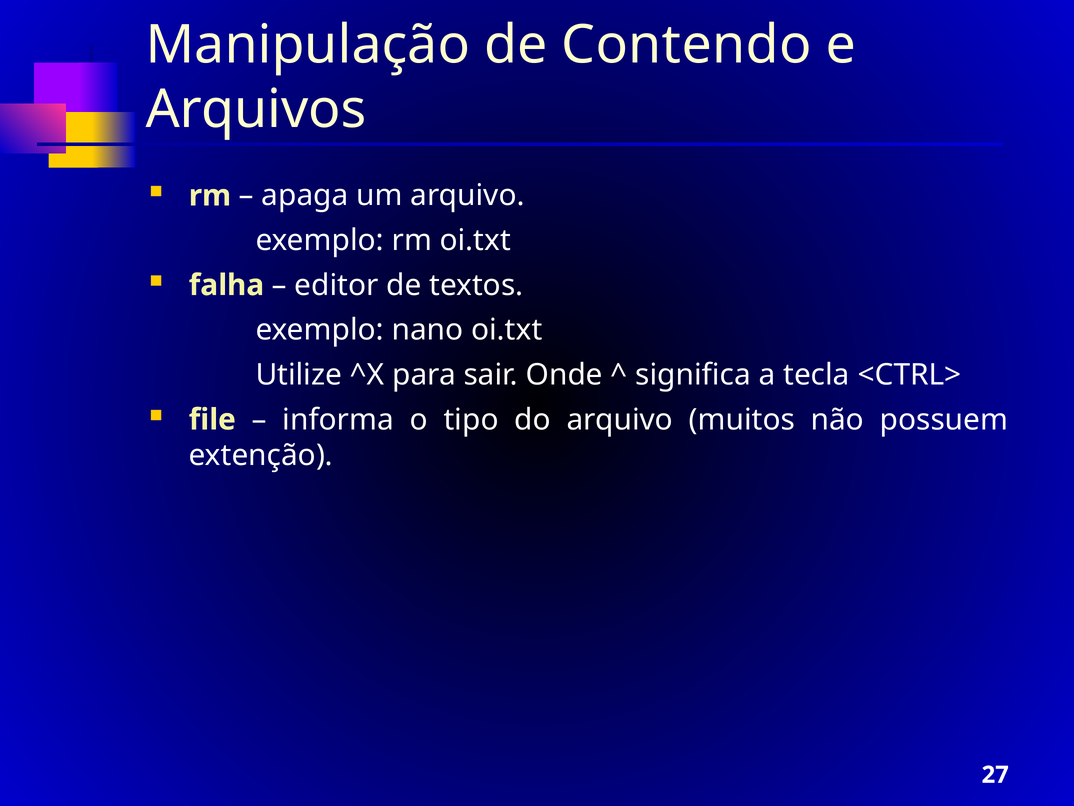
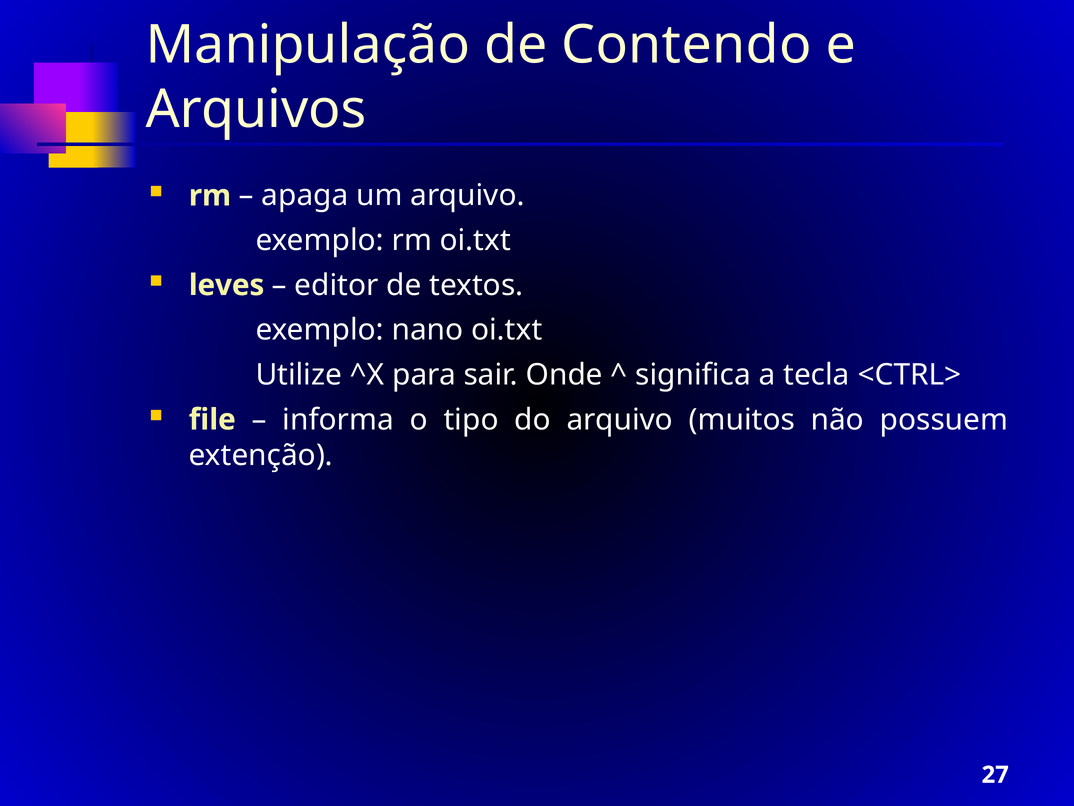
falha: falha -> leves
